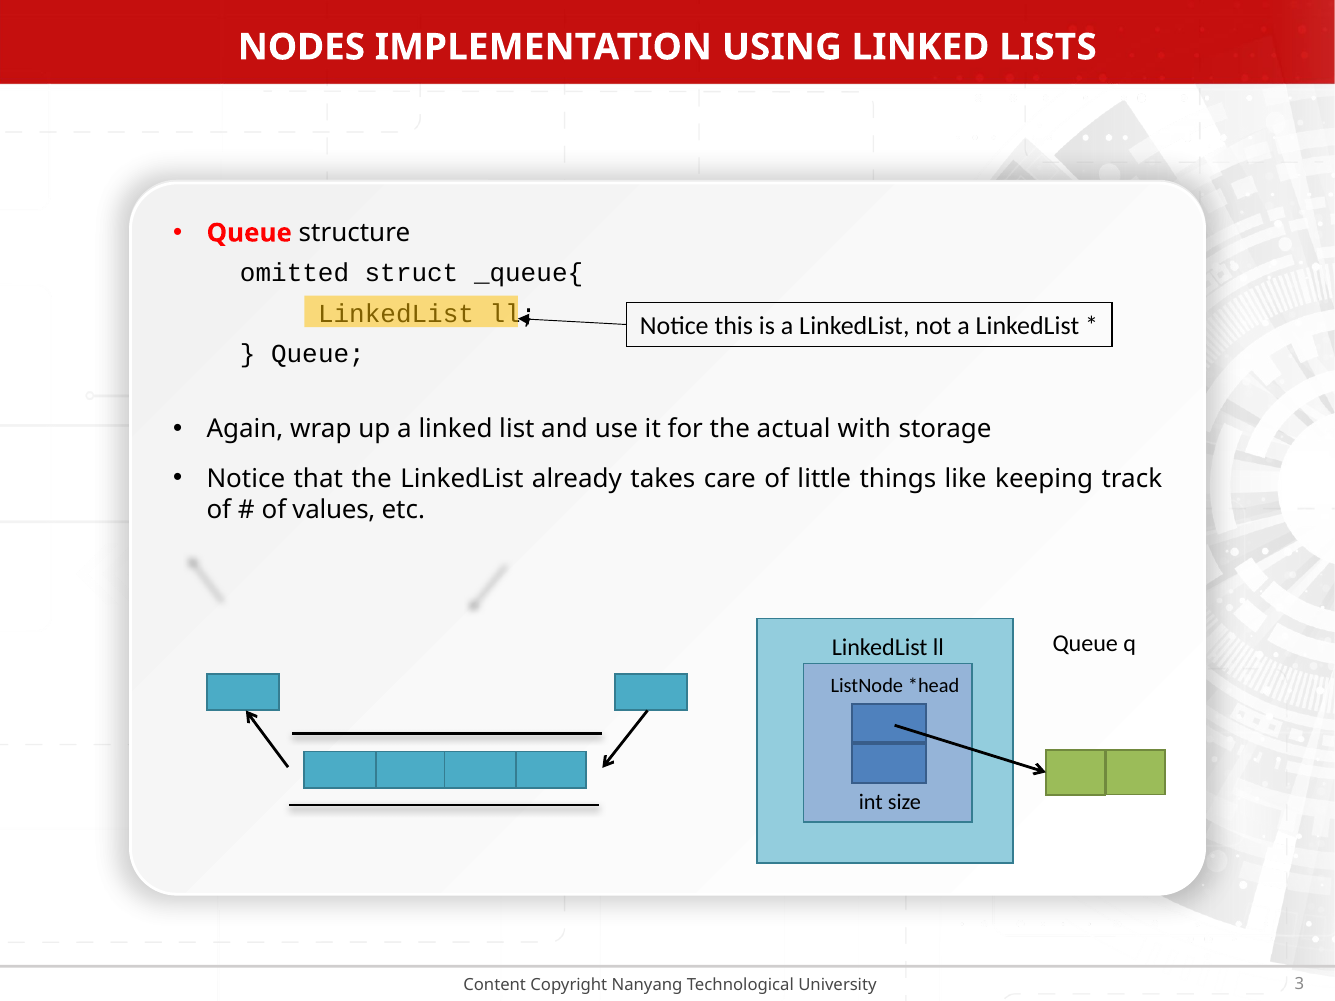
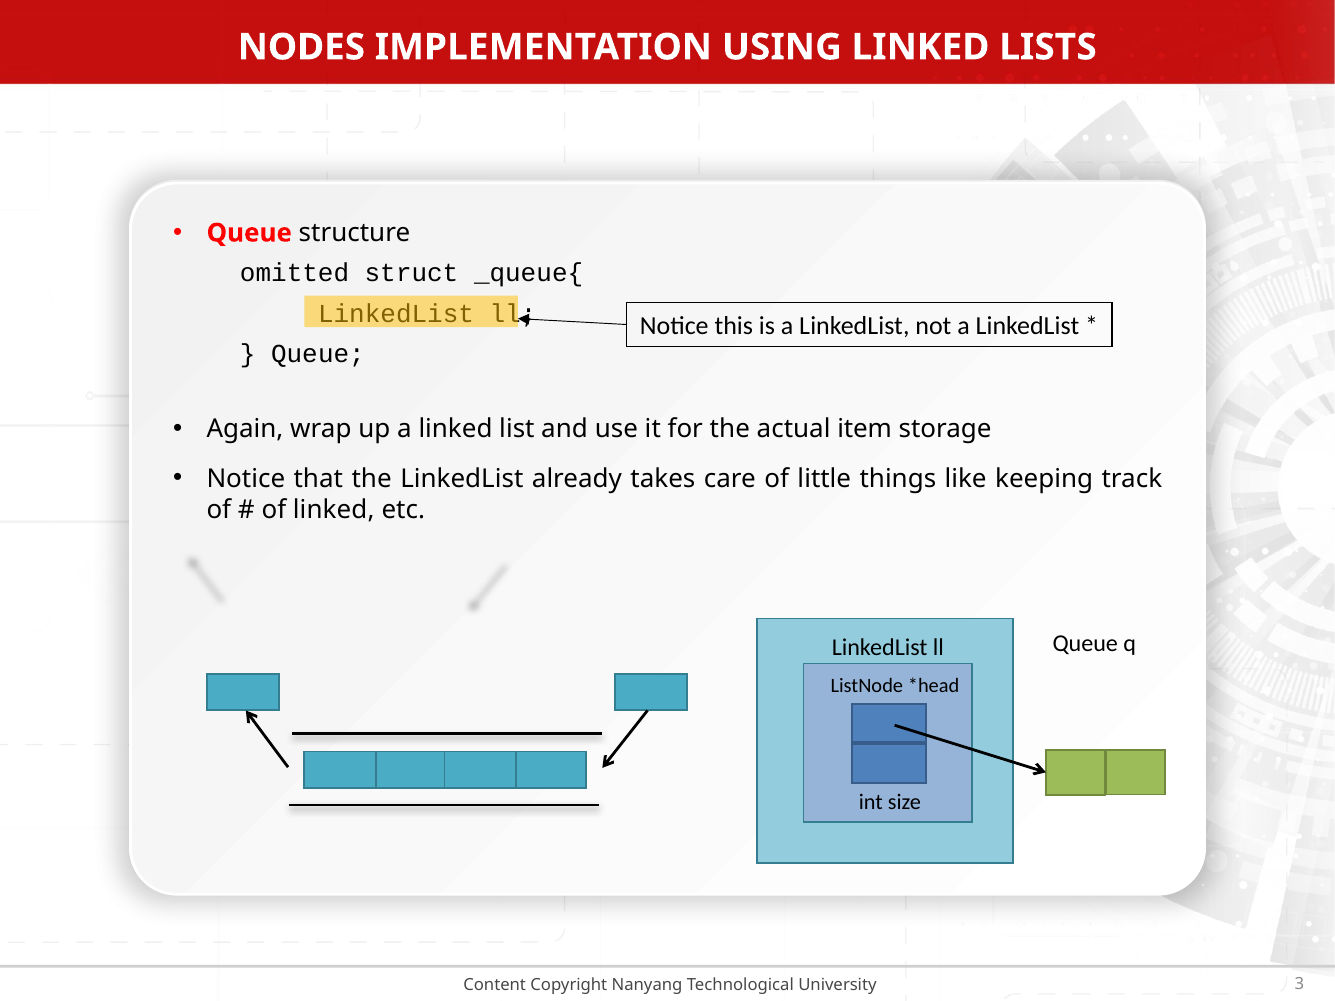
with: with -> item
of values: values -> linked
